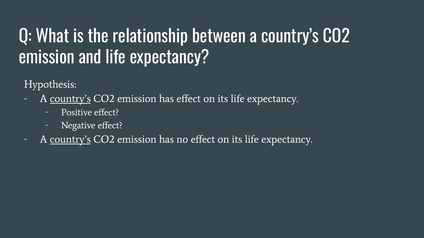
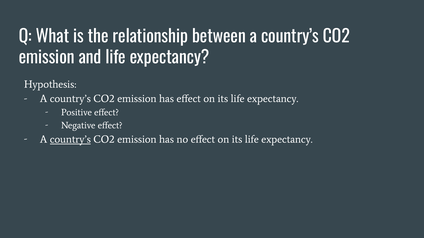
country’s at (70, 99) underline: present -> none
